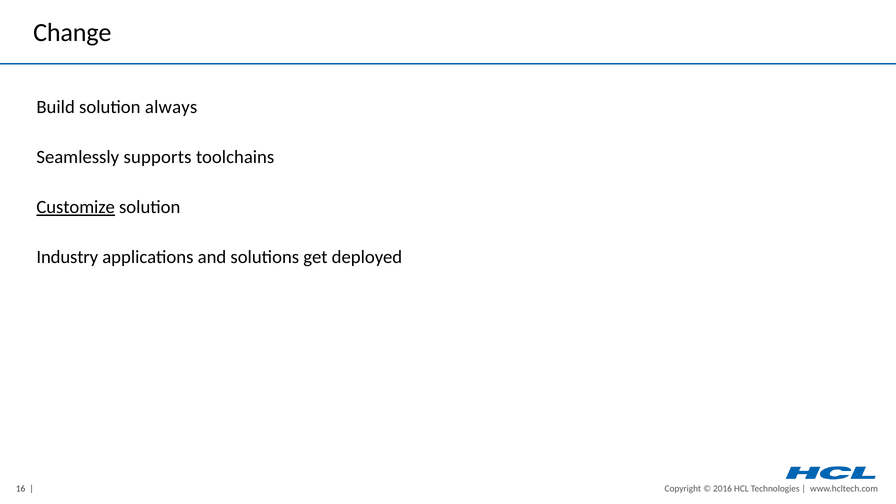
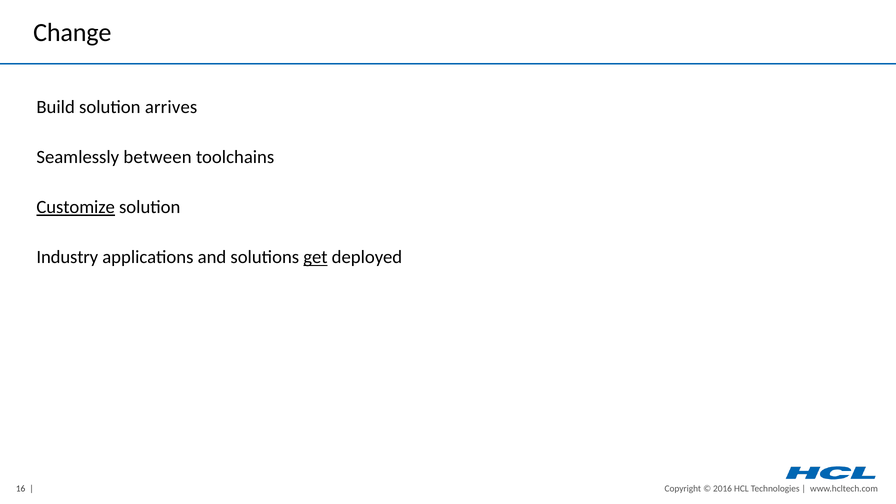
always: always -> arrives
supports: supports -> between
get underline: none -> present
